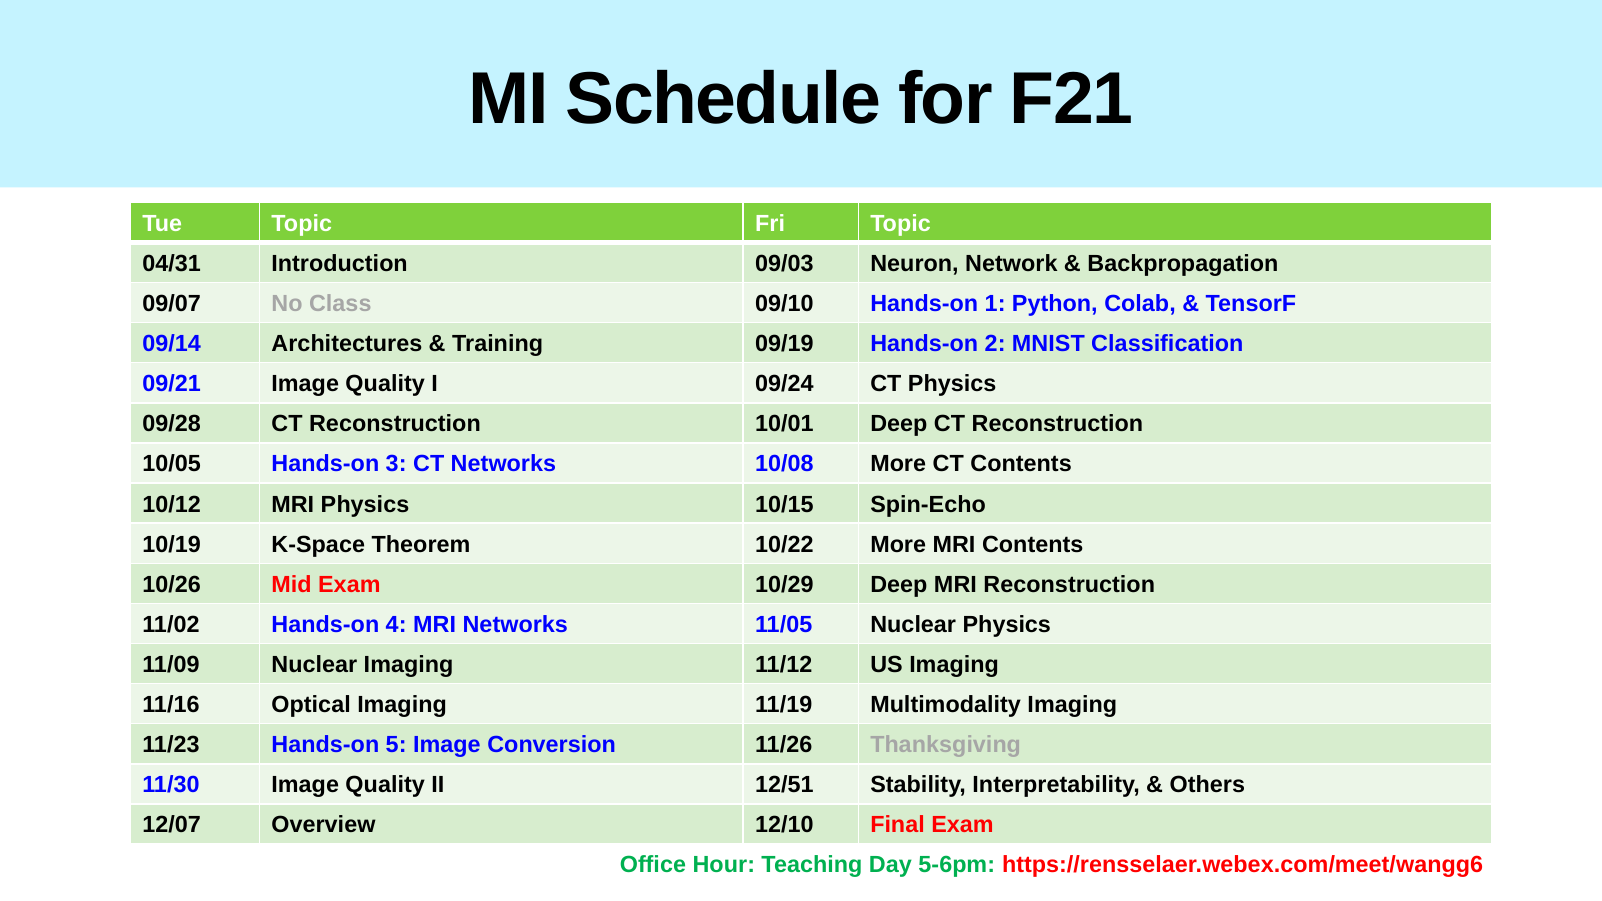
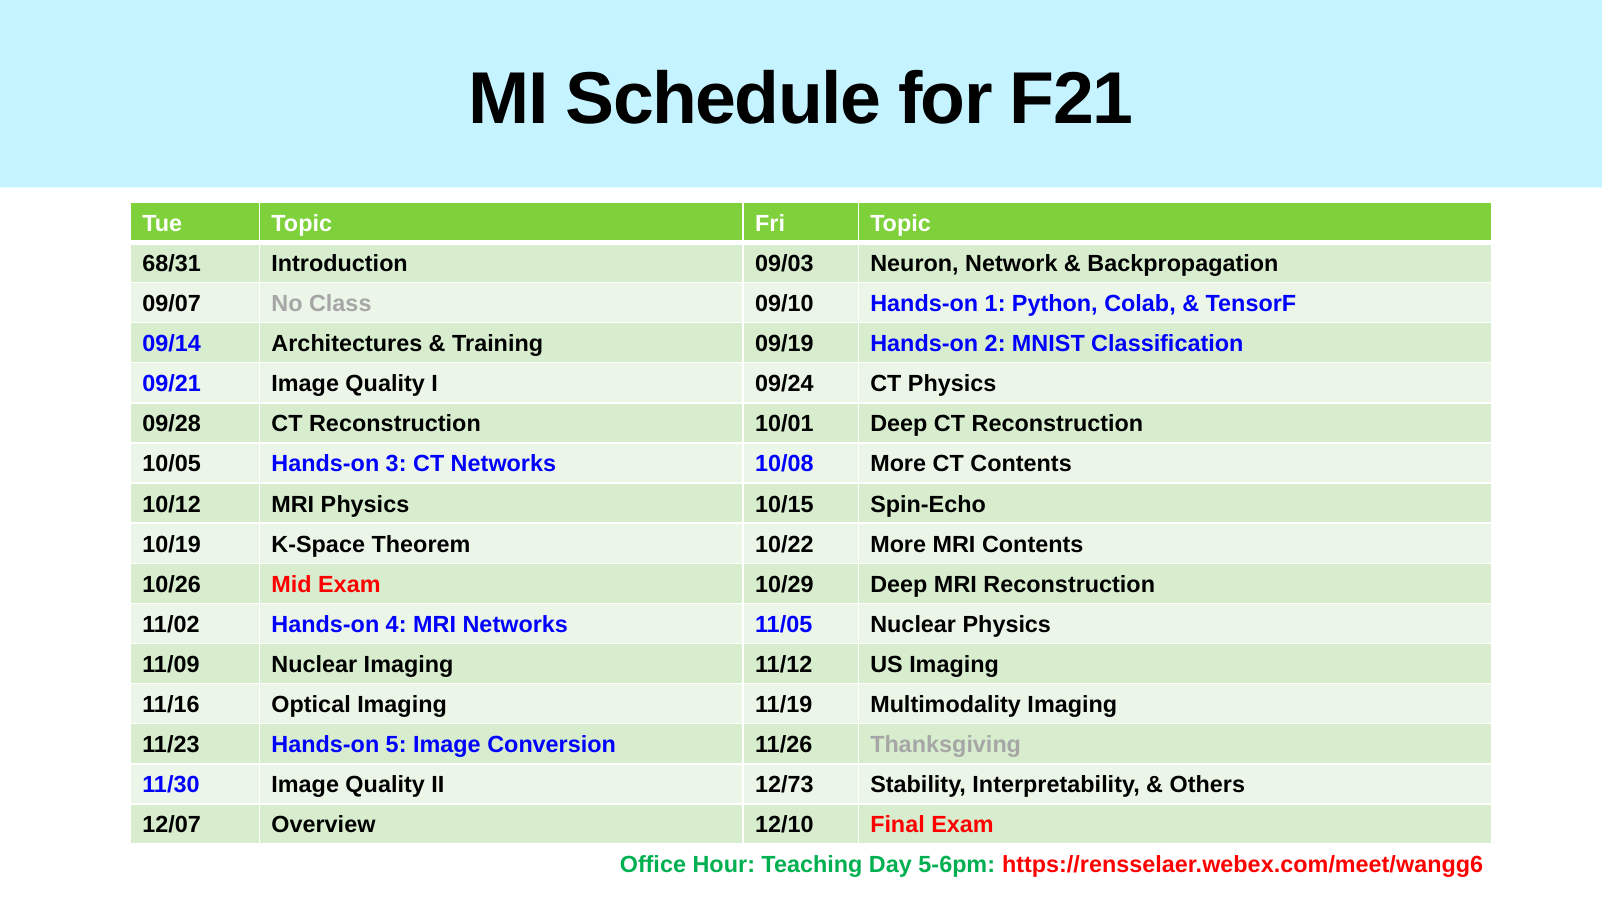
04/31: 04/31 -> 68/31
12/51: 12/51 -> 12/73
